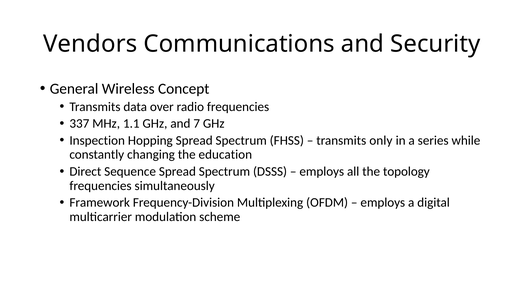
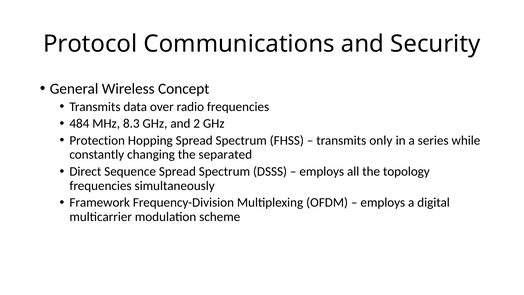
Vendors: Vendors -> Protocol
337: 337 -> 484
1.1: 1.1 -> 8.3
7: 7 -> 2
Inspection: Inspection -> Protection
education: education -> separated
